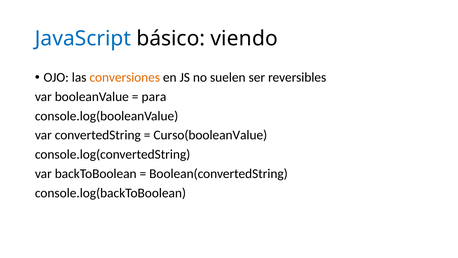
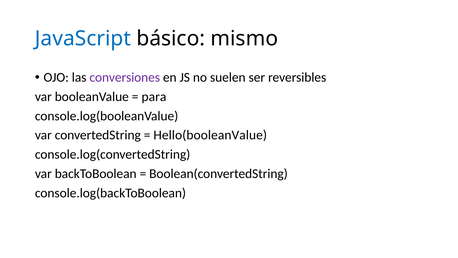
viendo: viendo -> mismo
conversiones colour: orange -> purple
Curso(booleanValue: Curso(booleanValue -> Hello(booleanValue
